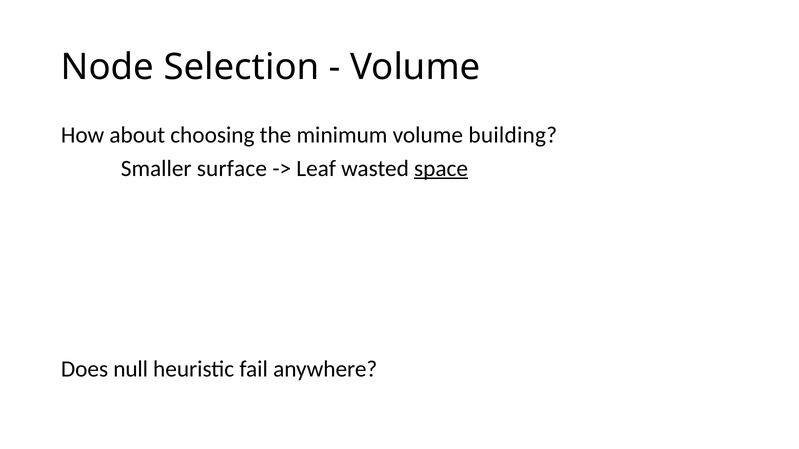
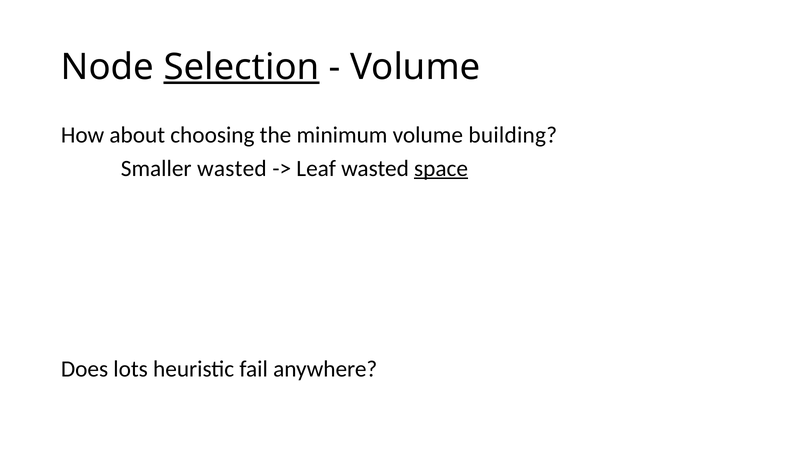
Selection underline: none -> present
Smaller surface: surface -> wasted
null: null -> lots
